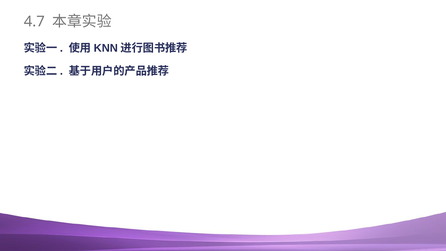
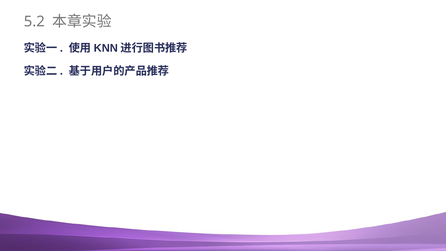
4.7: 4.7 -> 5.2
